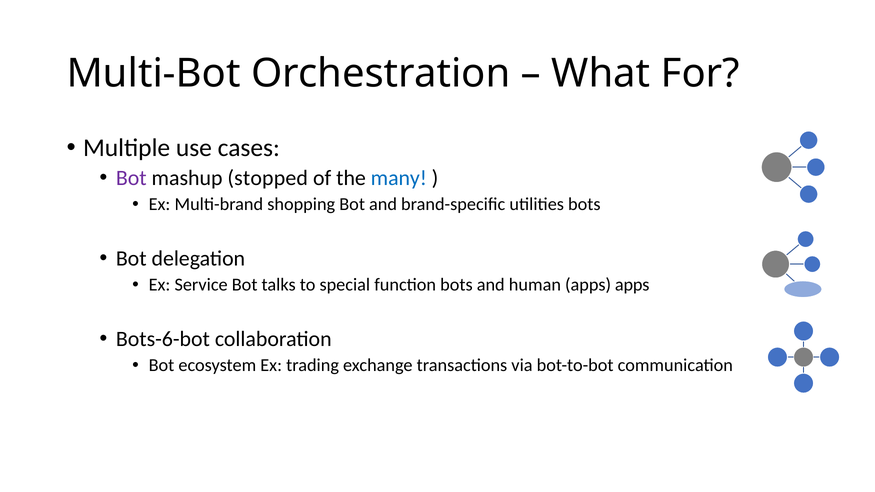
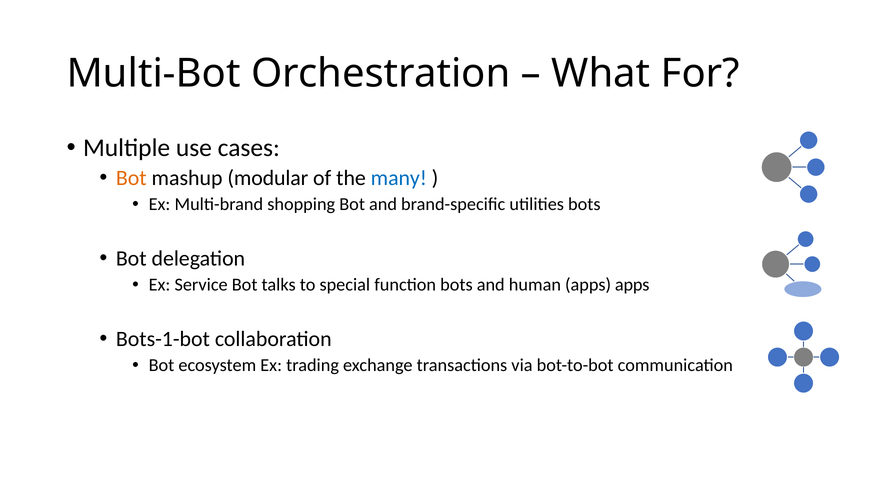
Bot at (131, 178) colour: purple -> orange
stopped: stopped -> modular
Bots-6-bot: Bots-6-bot -> Bots-1-bot
